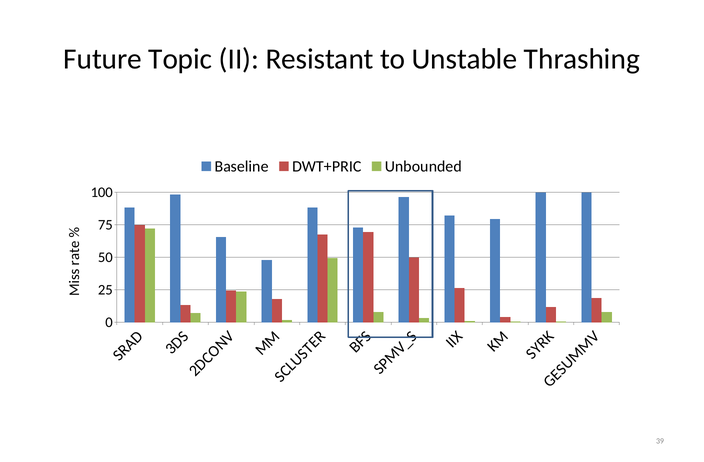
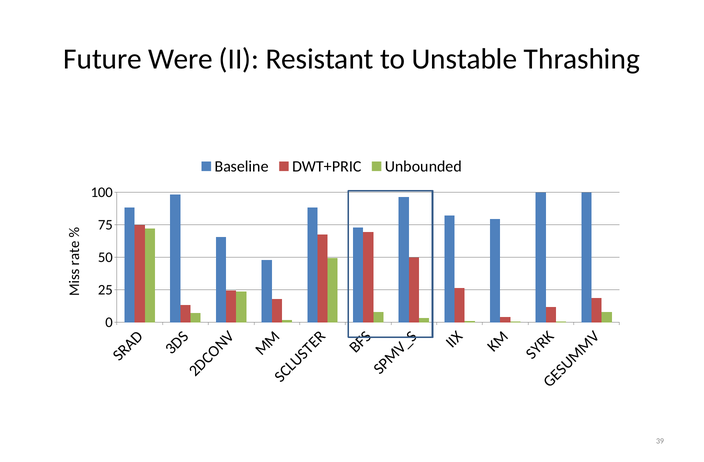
Topic: Topic -> Were
